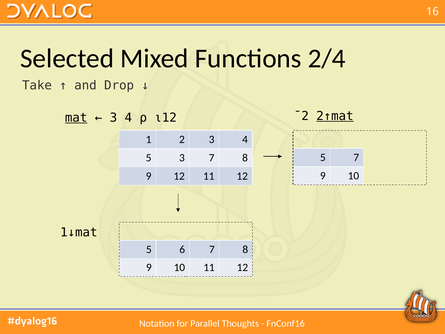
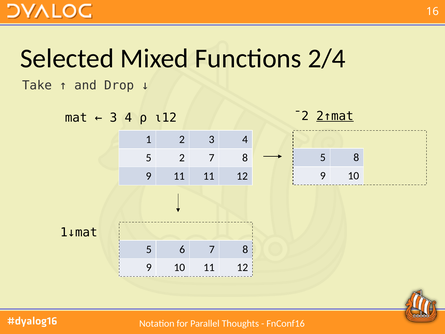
mat underline: present -> none
5 7: 7 -> 8
5 3: 3 -> 2
9 12: 12 -> 11
